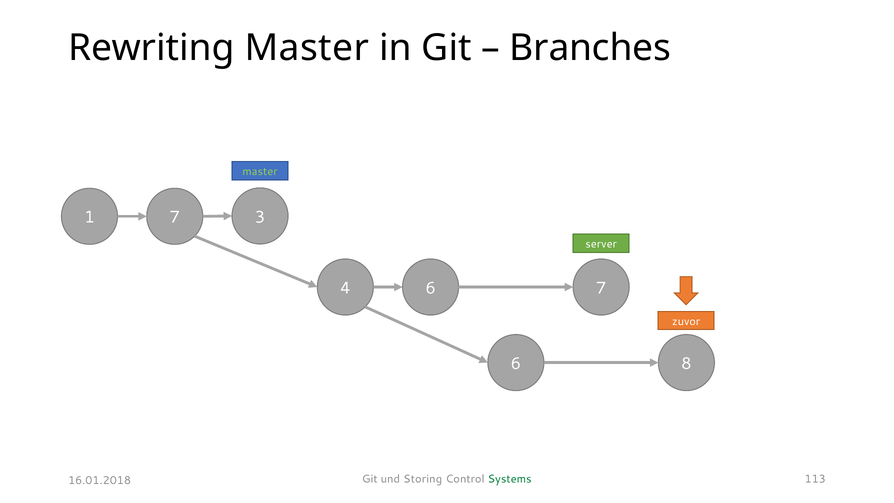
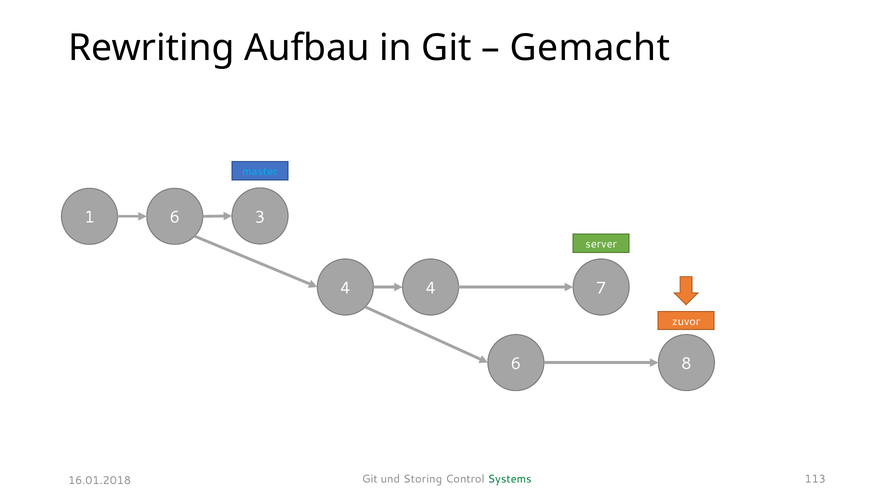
Rewriting Master: Master -> Aufbau
Branches: Branches -> Gemacht
master at (260, 171) colour: light green -> light blue
1 7: 7 -> 6
4 6: 6 -> 4
